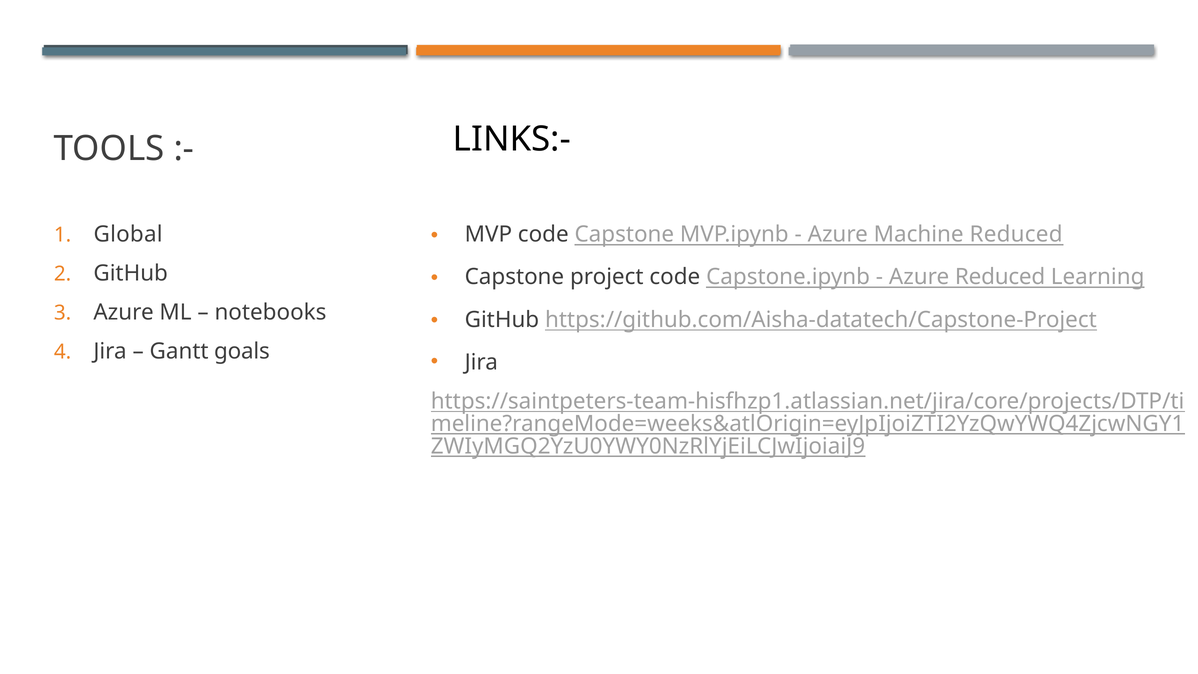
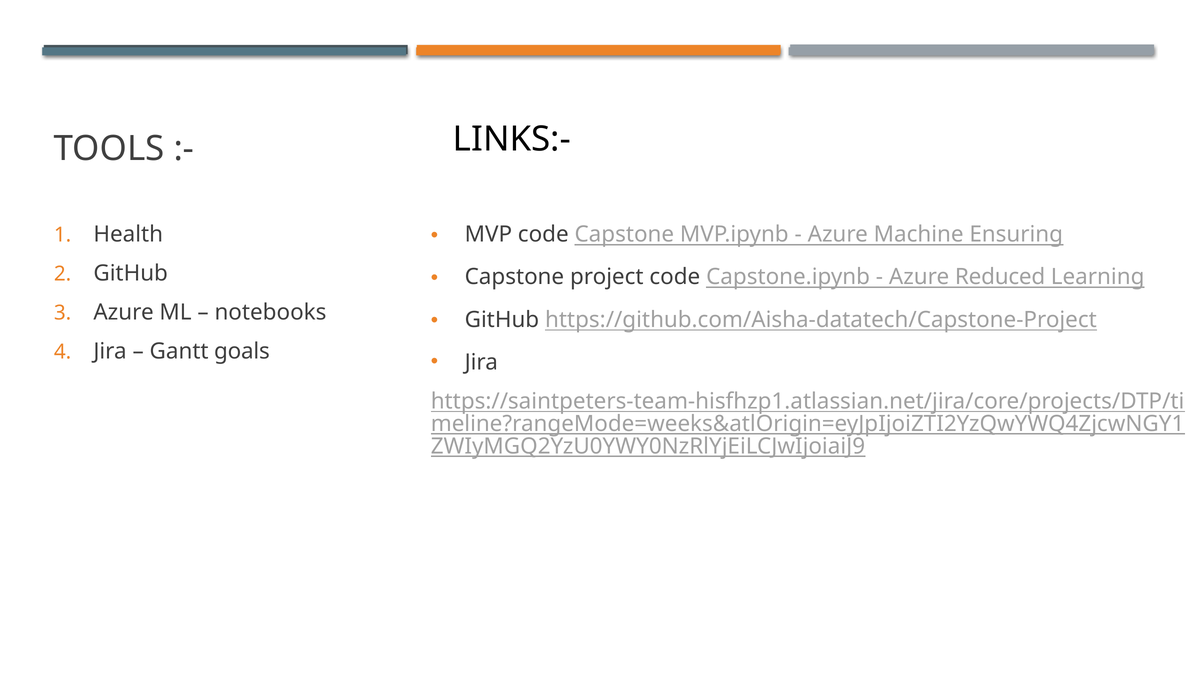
Machine Reduced: Reduced -> Ensuring
Global: Global -> Health
